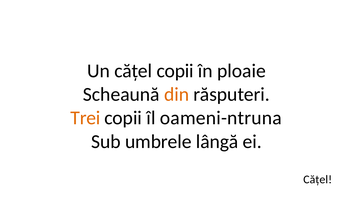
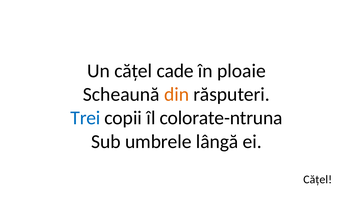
cățel copii: copii -> cade
Trei colour: orange -> blue
oameni-ntruna: oameni-ntruna -> colorate-ntruna
